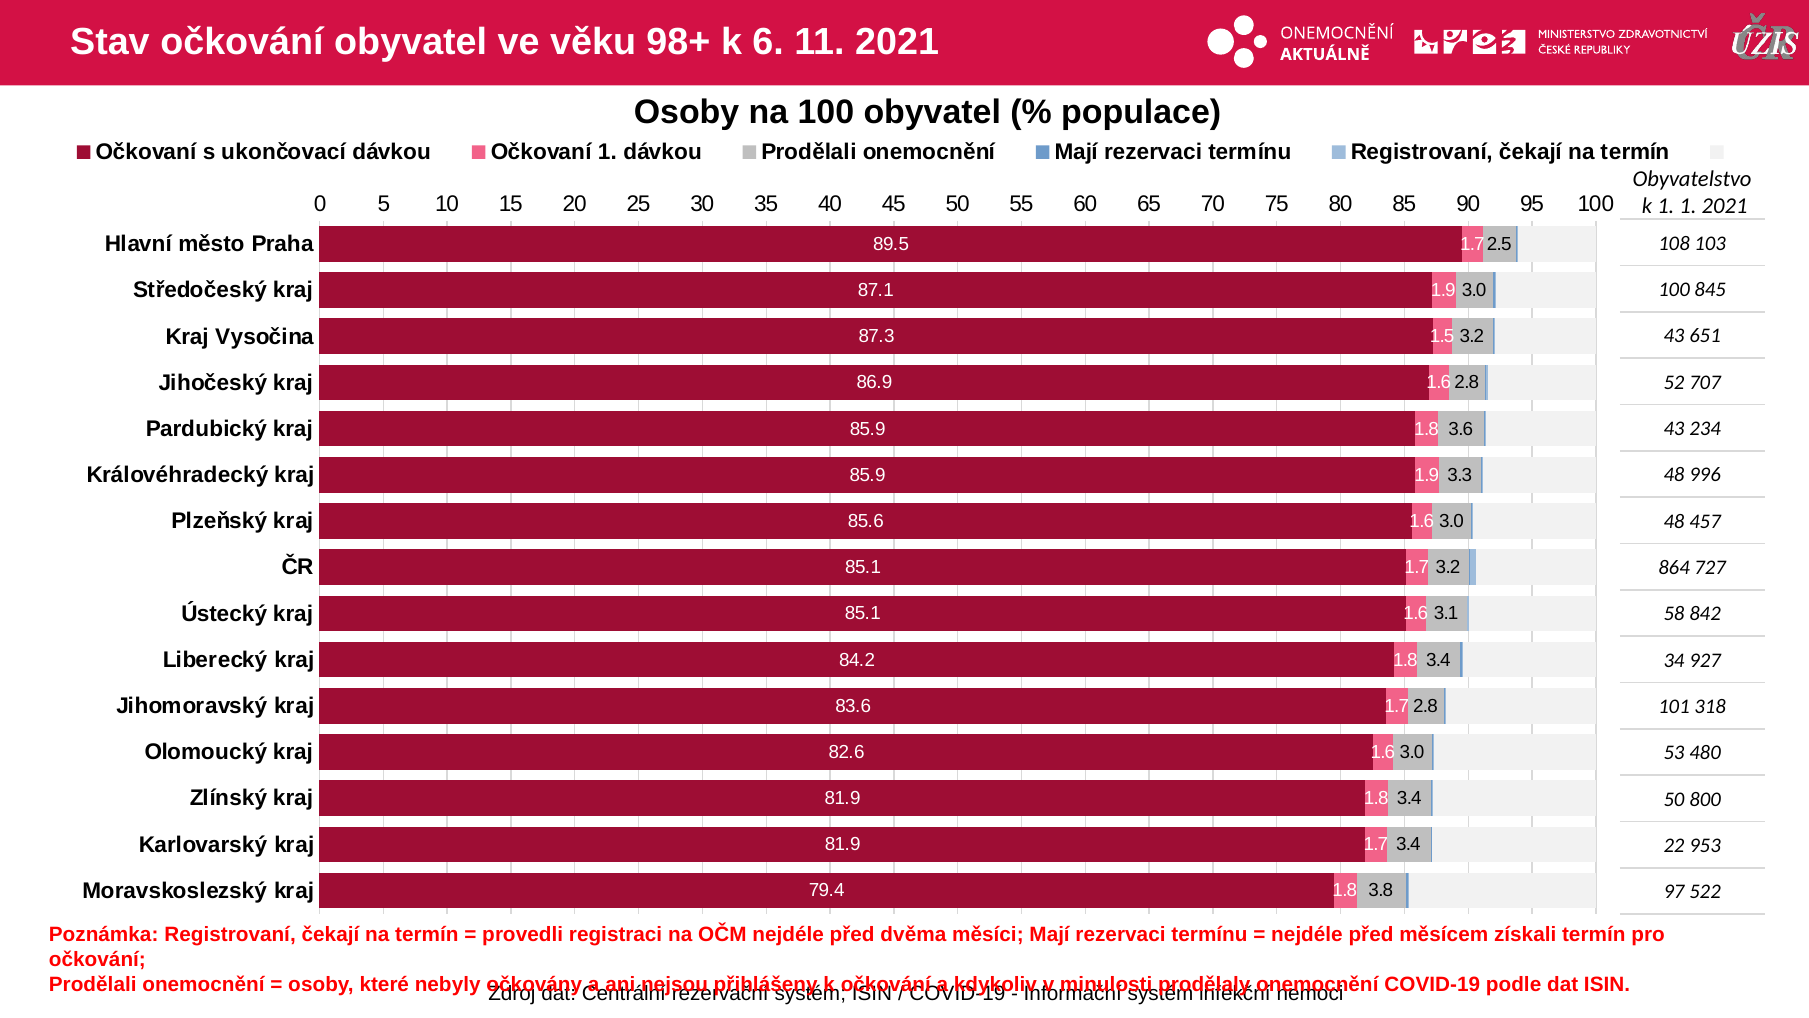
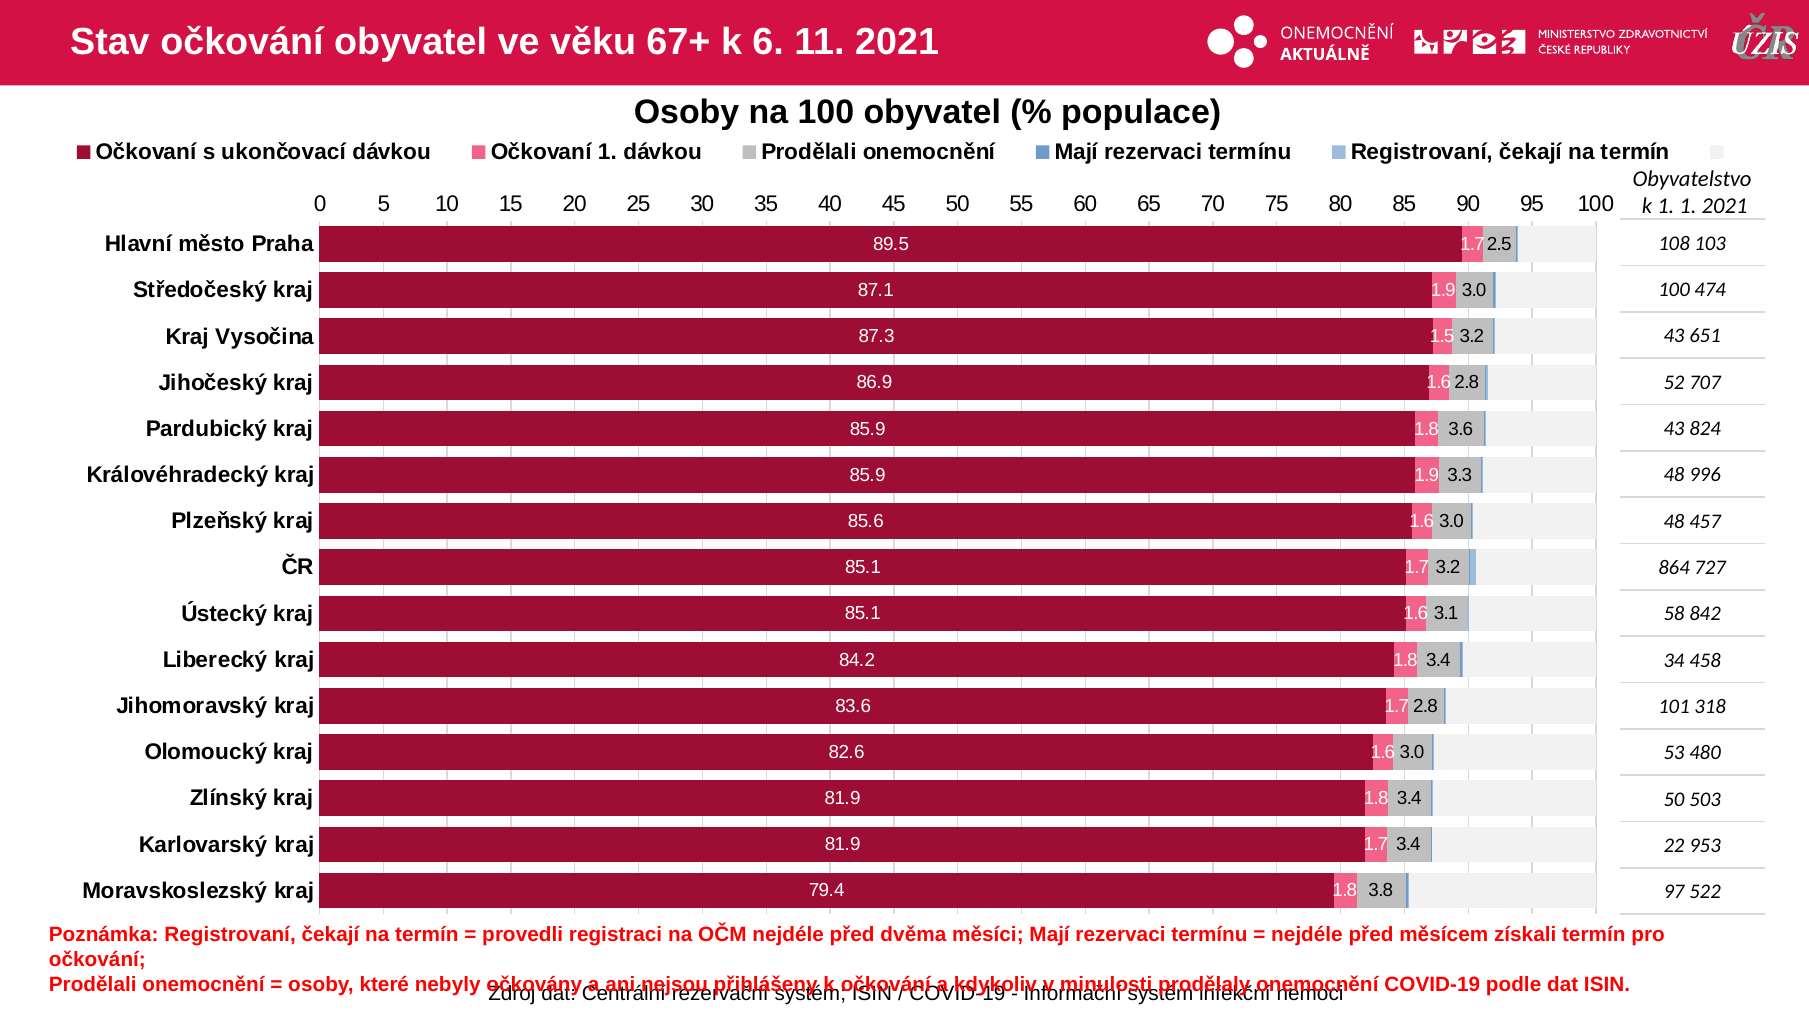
98+: 98+ -> 67+
845: 845 -> 474
234: 234 -> 824
927: 927 -> 458
800: 800 -> 503
